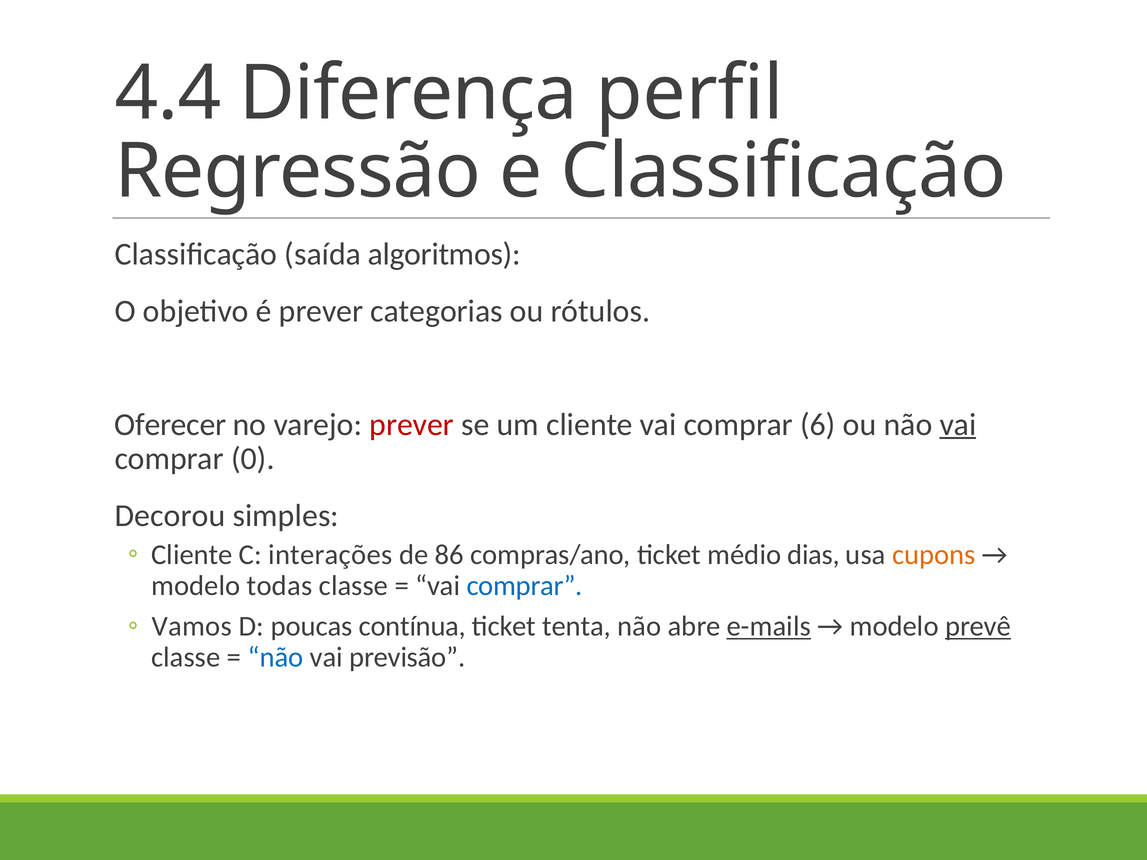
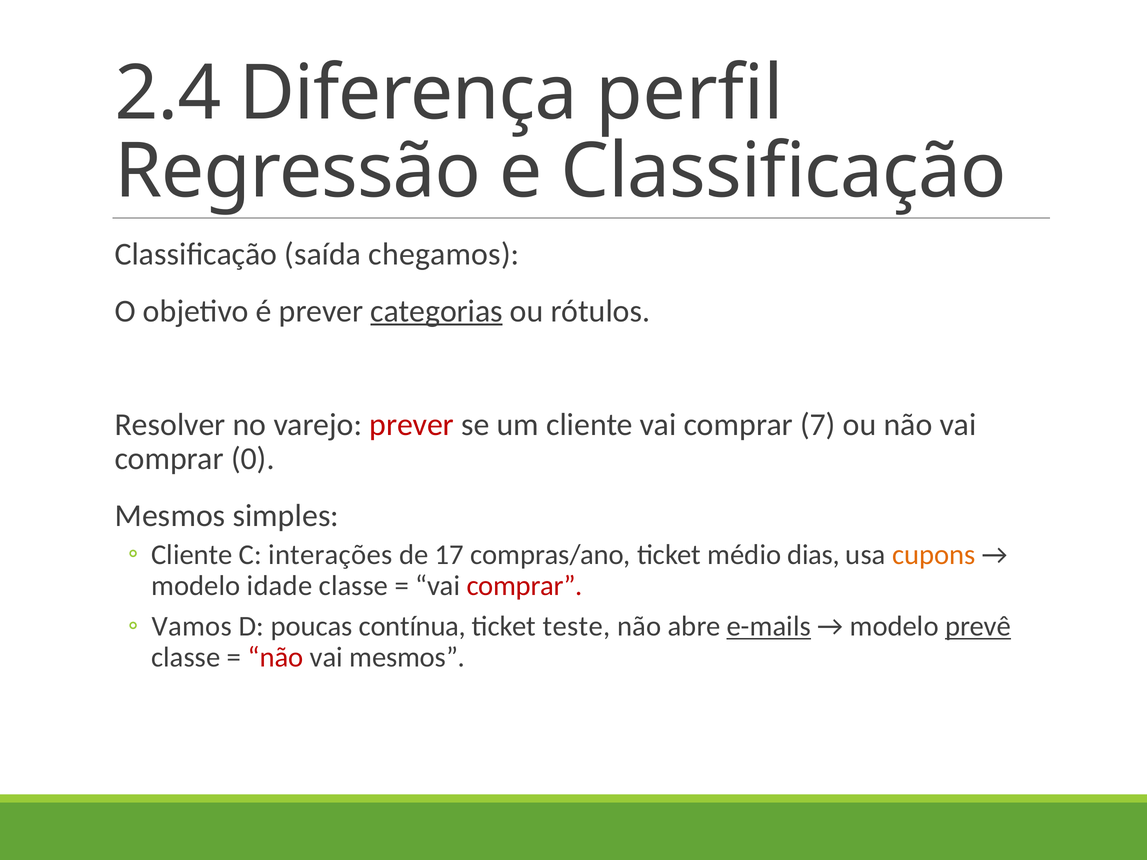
4.4: 4.4 -> 2.4
algoritmos: algoritmos -> chegamos
categorias underline: none -> present
Oferecer: Oferecer -> Resolver
6: 6 -> 7
vai at (958, 425) underline: present -> none
Decorou at (170, 516): Decorou -> Mesmos
86: 86 -> 17
todas: todas -> idade
comprar at (525, 586) colour: blue -> red
tenta: tenta -> teste
não at (276, 657) colour: blue -> red
vai previsão: previsão -> mesmos
